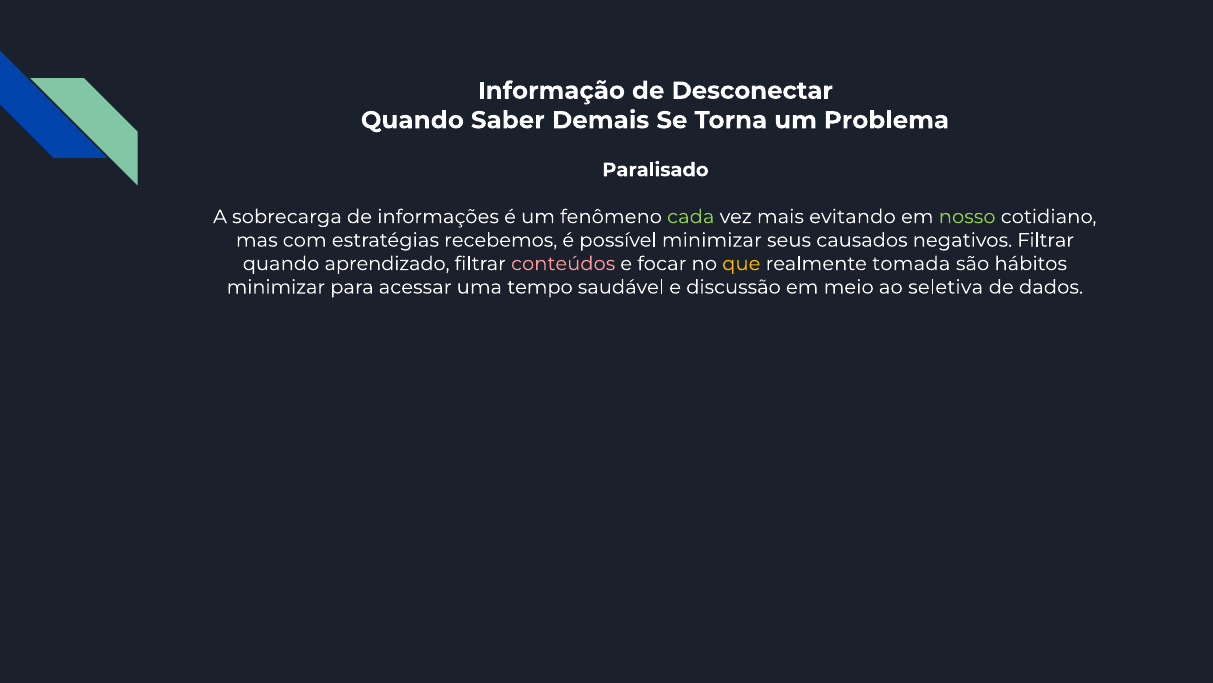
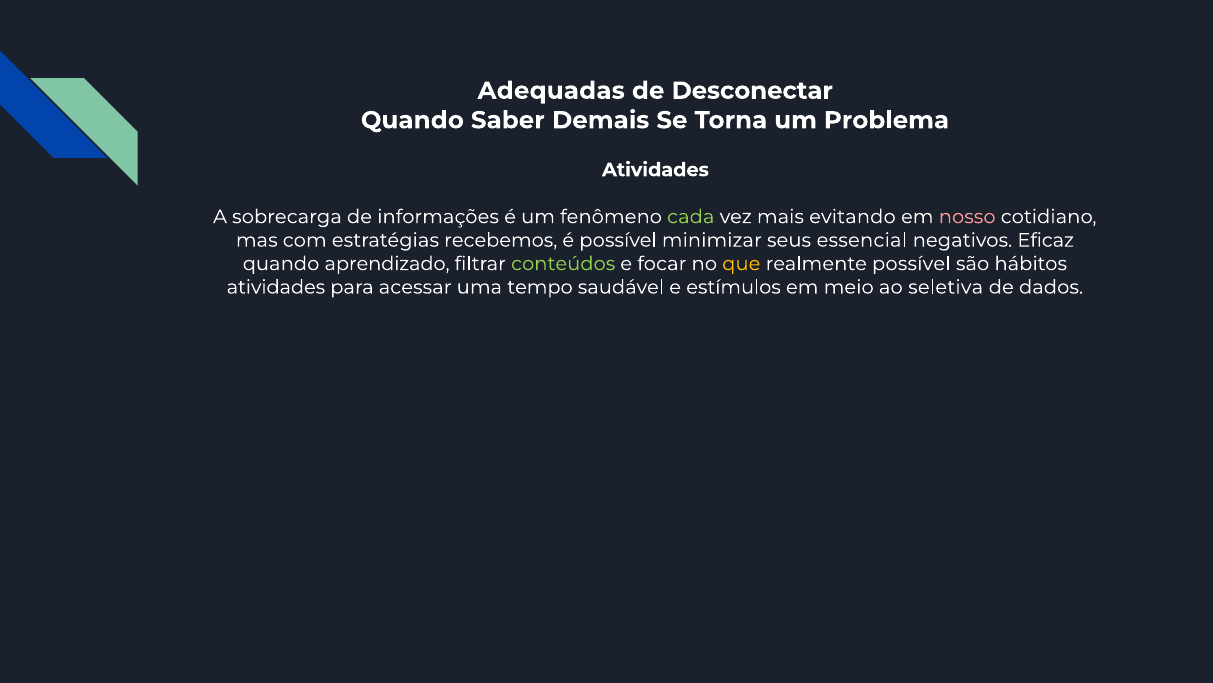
Informação: Informação -> Adequadas
Paralisado at (655, 170): Paralisado -> Atividades
nosso colour: light green -> pink
causados: causados -> essencial
negativos Filtrar: Filtrar -> Eficaz
conteúdos colour: pink -> light green
realmente tomada: tomada -> possível
minimizar at (276, 287): minimizar -> atividades
discussão: discussão -> estímulos
